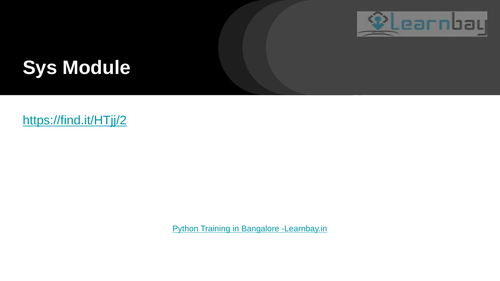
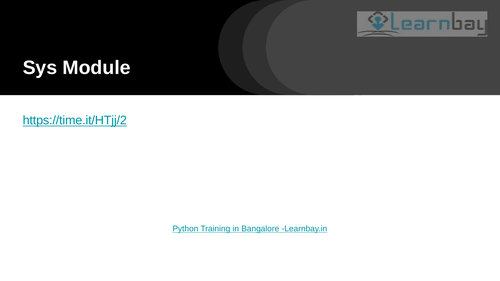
https://find.it/HTjj/2: https://find.it/HTjj/2 -> https://time.it/HTjj/2
